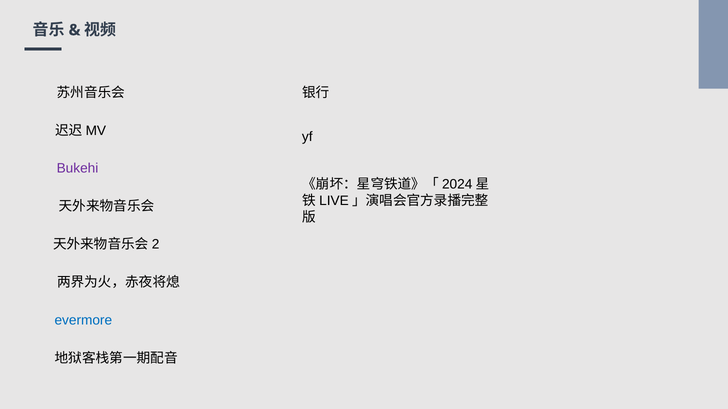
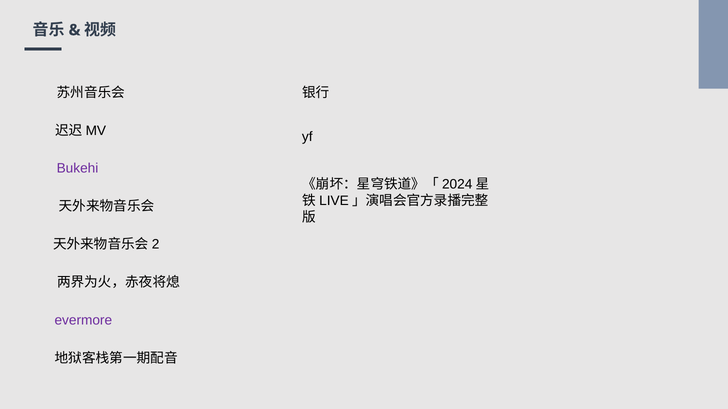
evermore colour: blue -> purple
